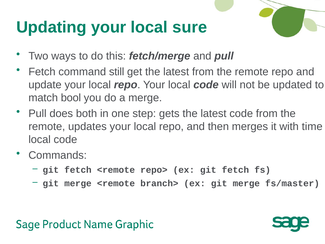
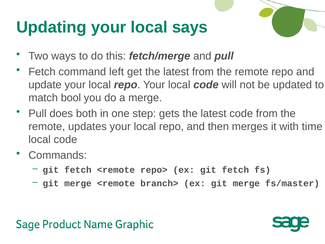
sure: sure -> says
still: still -> left
